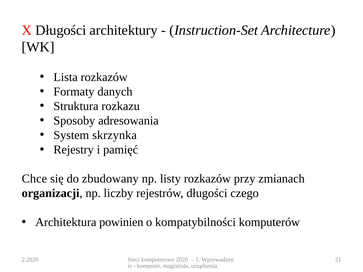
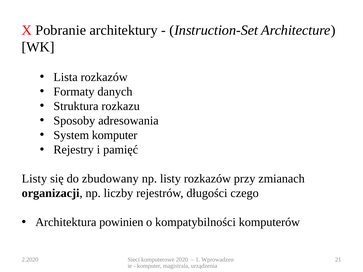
X Długości: Długości -> Pobranie
System skrzynka: skrzynka -> komputer
Chce at (34, 179): Chce -> Listy
